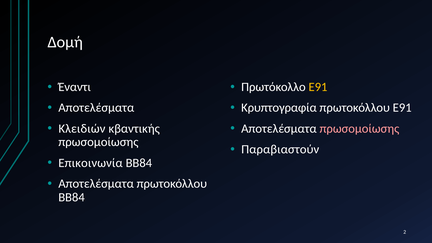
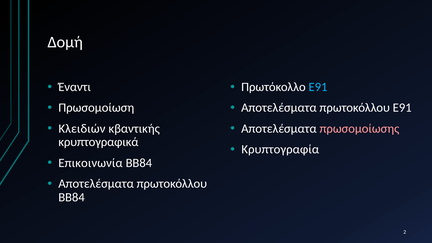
Ε91 at (318, 87) colour: yellow -> light blue
Αποτελέσματα at (96, 108): Αποτελέσματα -> Πρωσομοίωση
Κρυπτογραφία at (279, 108): Κρυπτογραφία -> Αποτελέσματα
πρωσομοίωσης at (98, 142): πρωσομοίωσης -> κρυπτογραφικά
Παραβιαστούν: Παραβιαστούν -> Κρυπτογραφία
